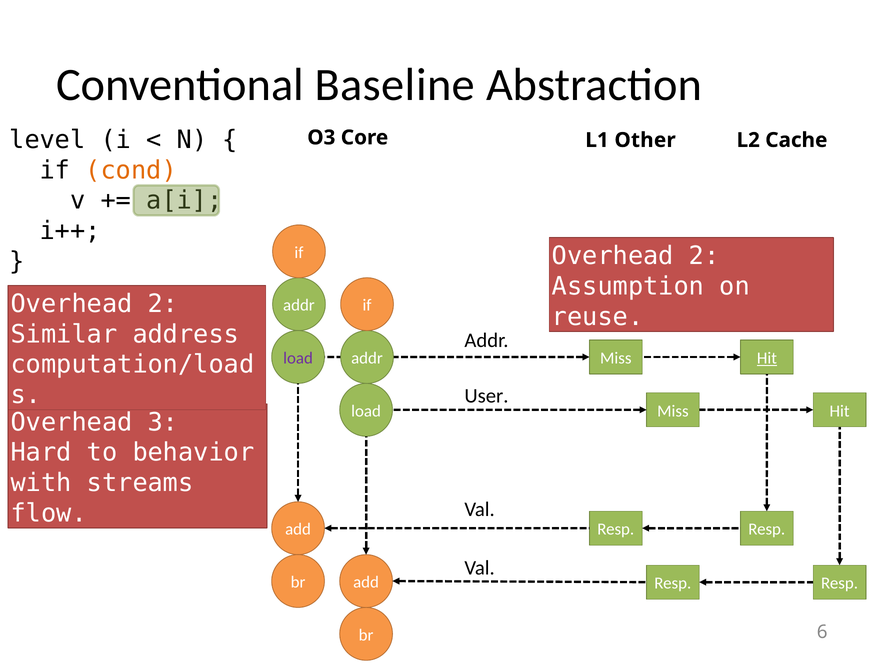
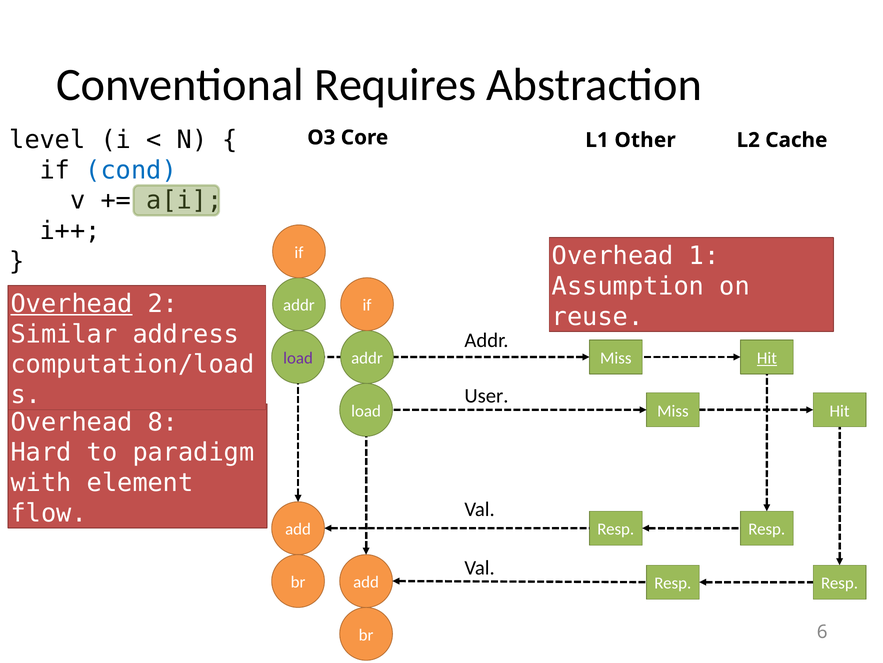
Baseline: Baseline -> Requires
cond colour: orange -> blue
2 at (704, 256): 2 -> 1
Overhead at (72, 303) underline: none -> present
3: 3 -> 8
behavior: behavior -> paradigm
streams: streams -> element
